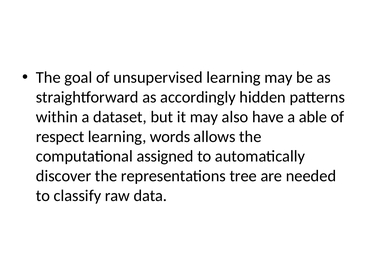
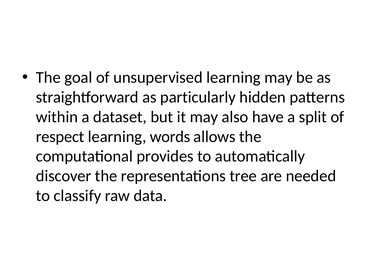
accordingly: accordingly -> particularly
able: able -> split
assigned: assigned -> provides
